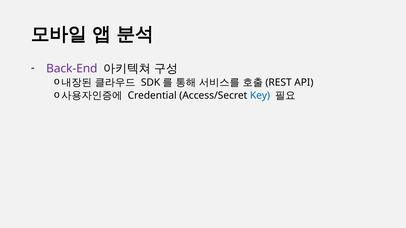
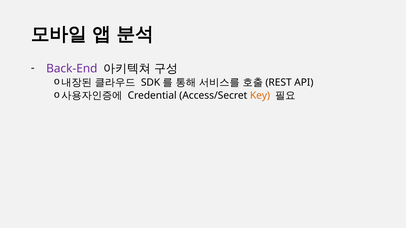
Key colour: blue -> orange
